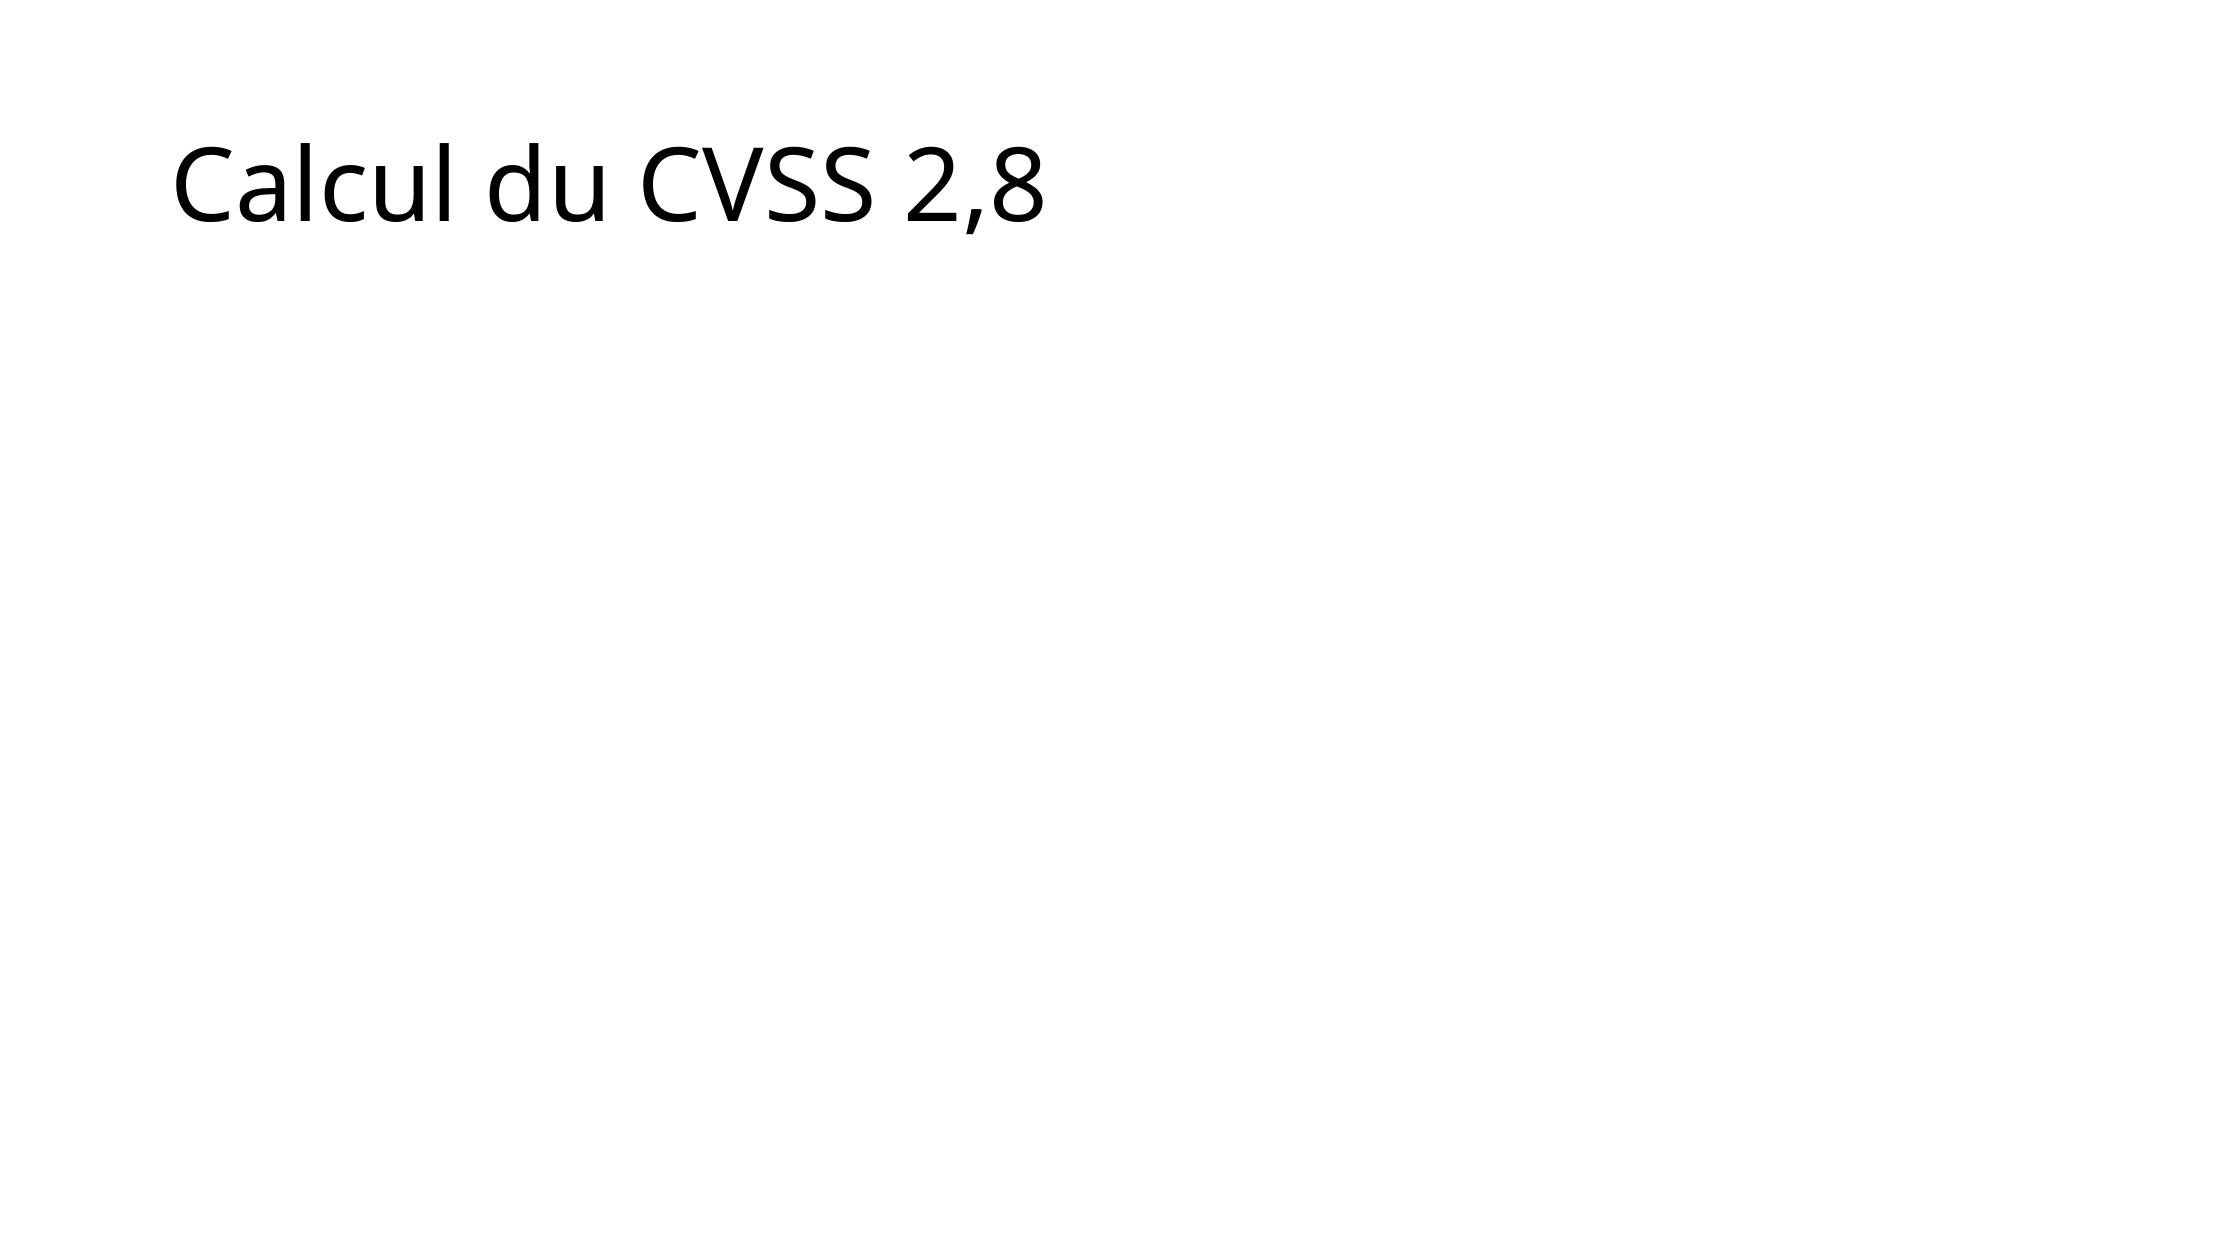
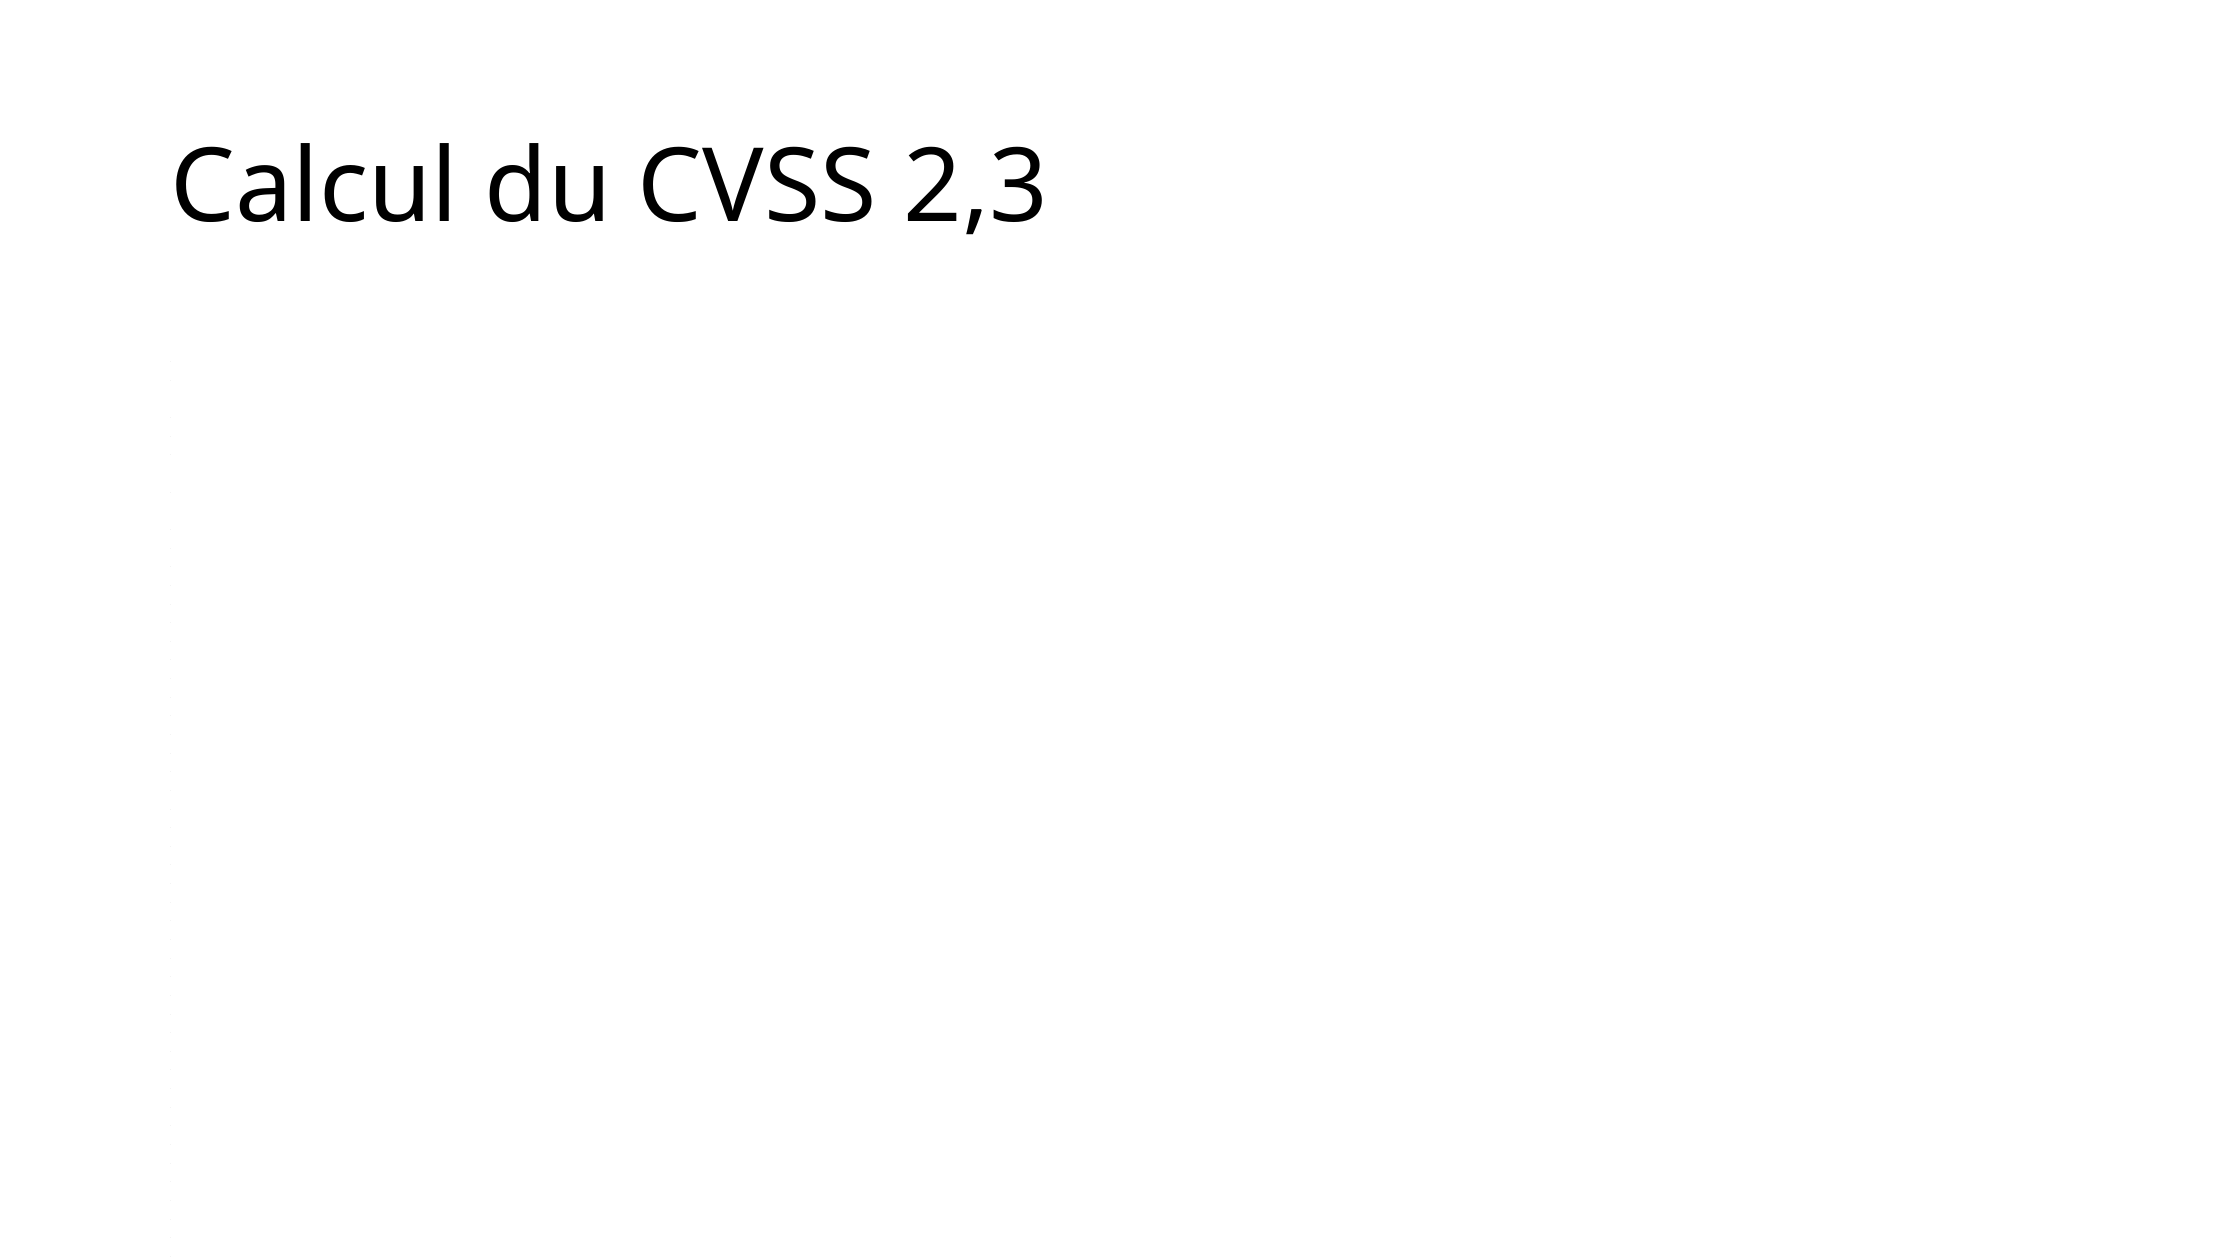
2,8: 2,8 -> 2,3
